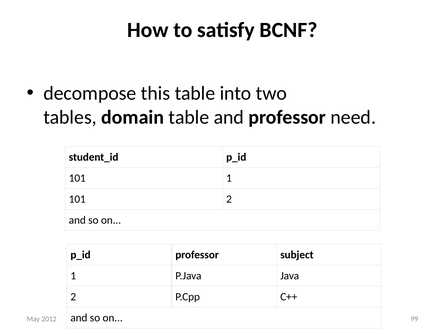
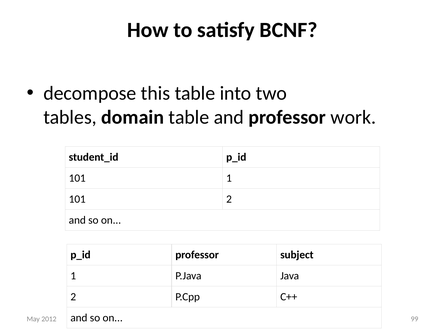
need: need -> work
